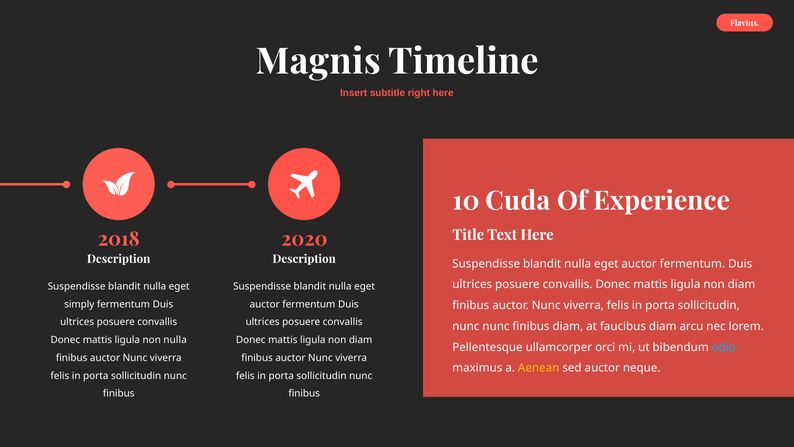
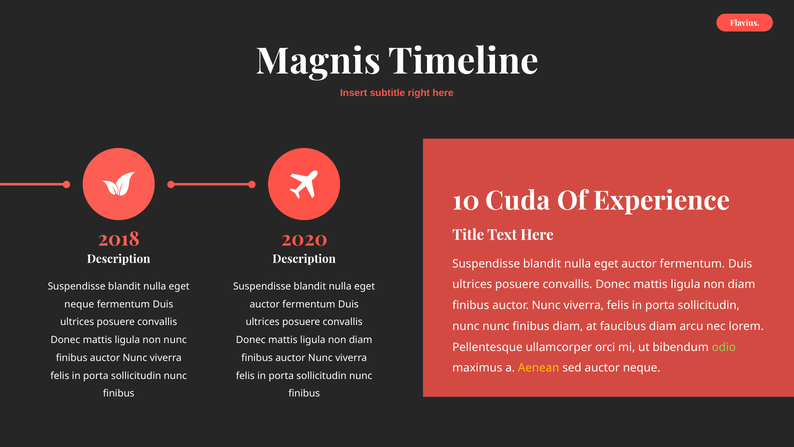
simply at (79, 304): simply -> neque
non nulla: nulla -> nunc
odio colour: light blue -> light green
